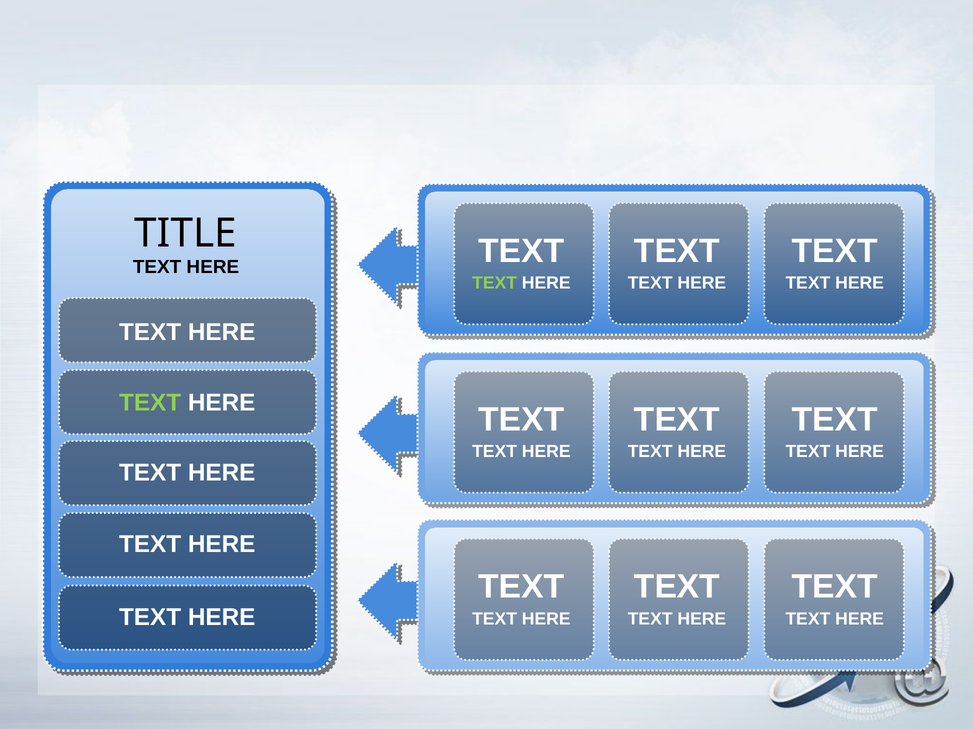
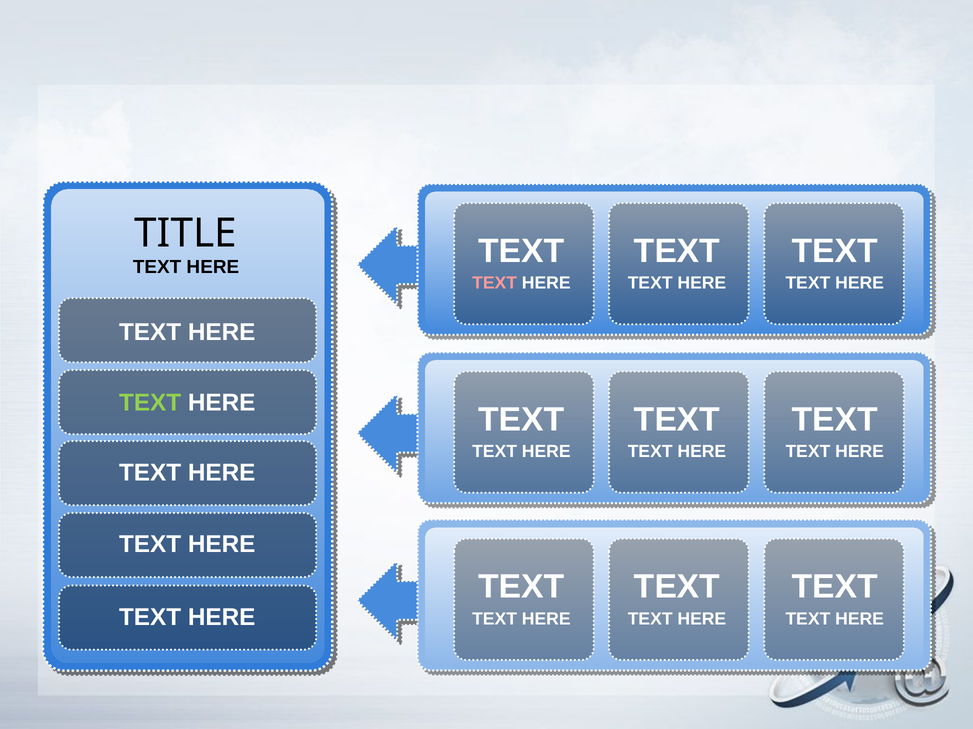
TEXT at (495, 283) colour: light green -> pink
